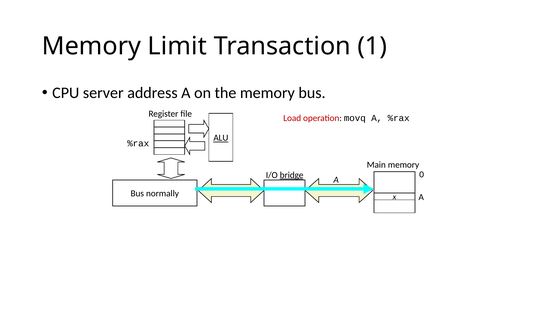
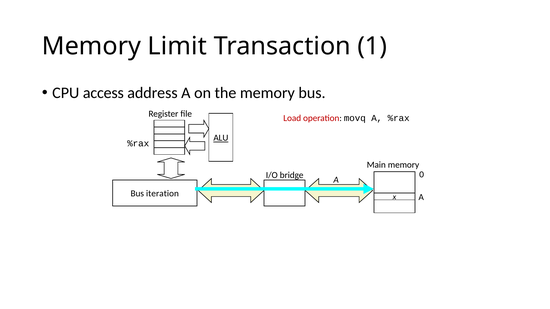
server: server -> access
bridge underline: present -> none
normally: normally -> iteration
